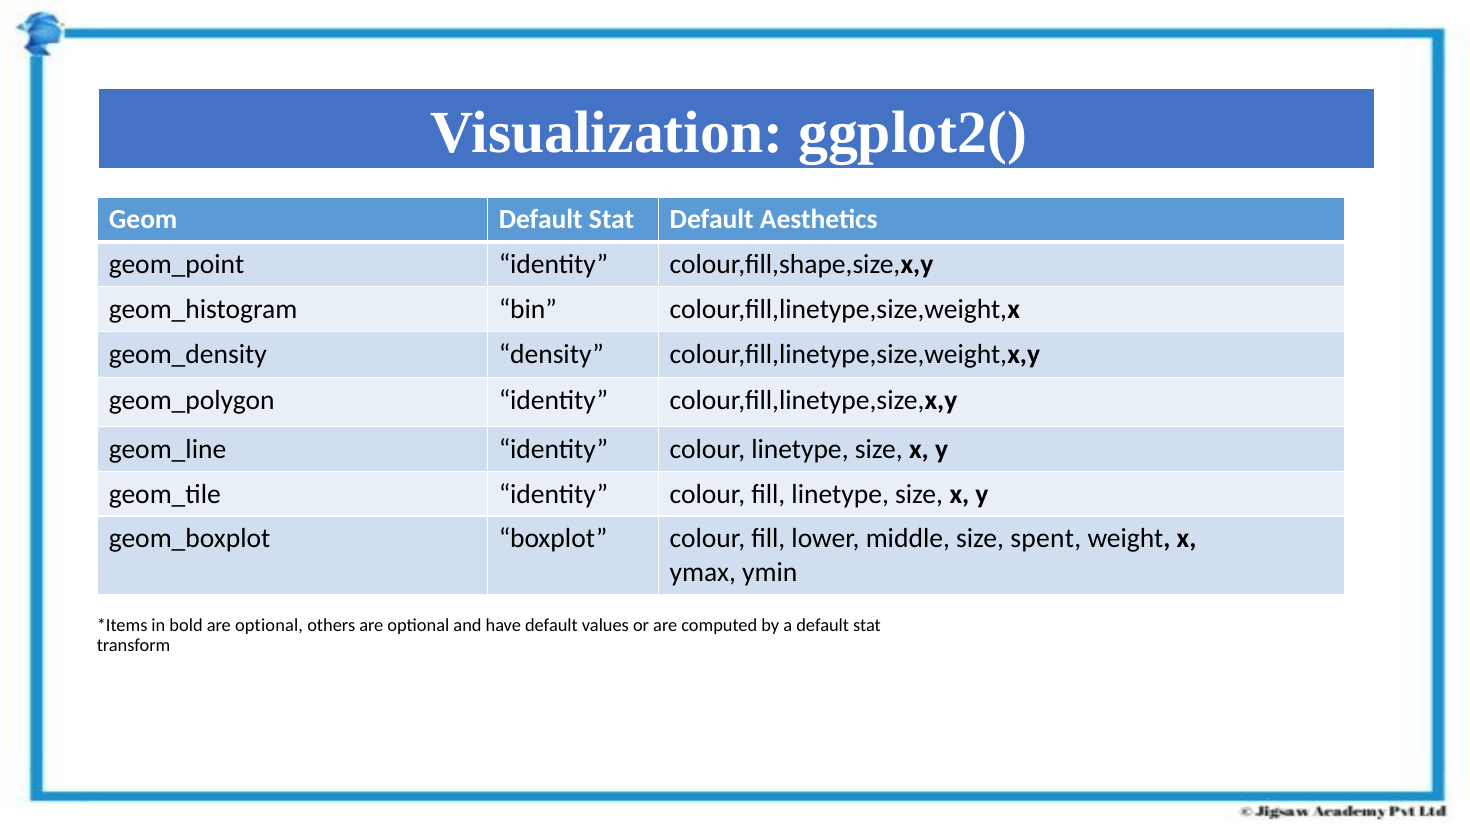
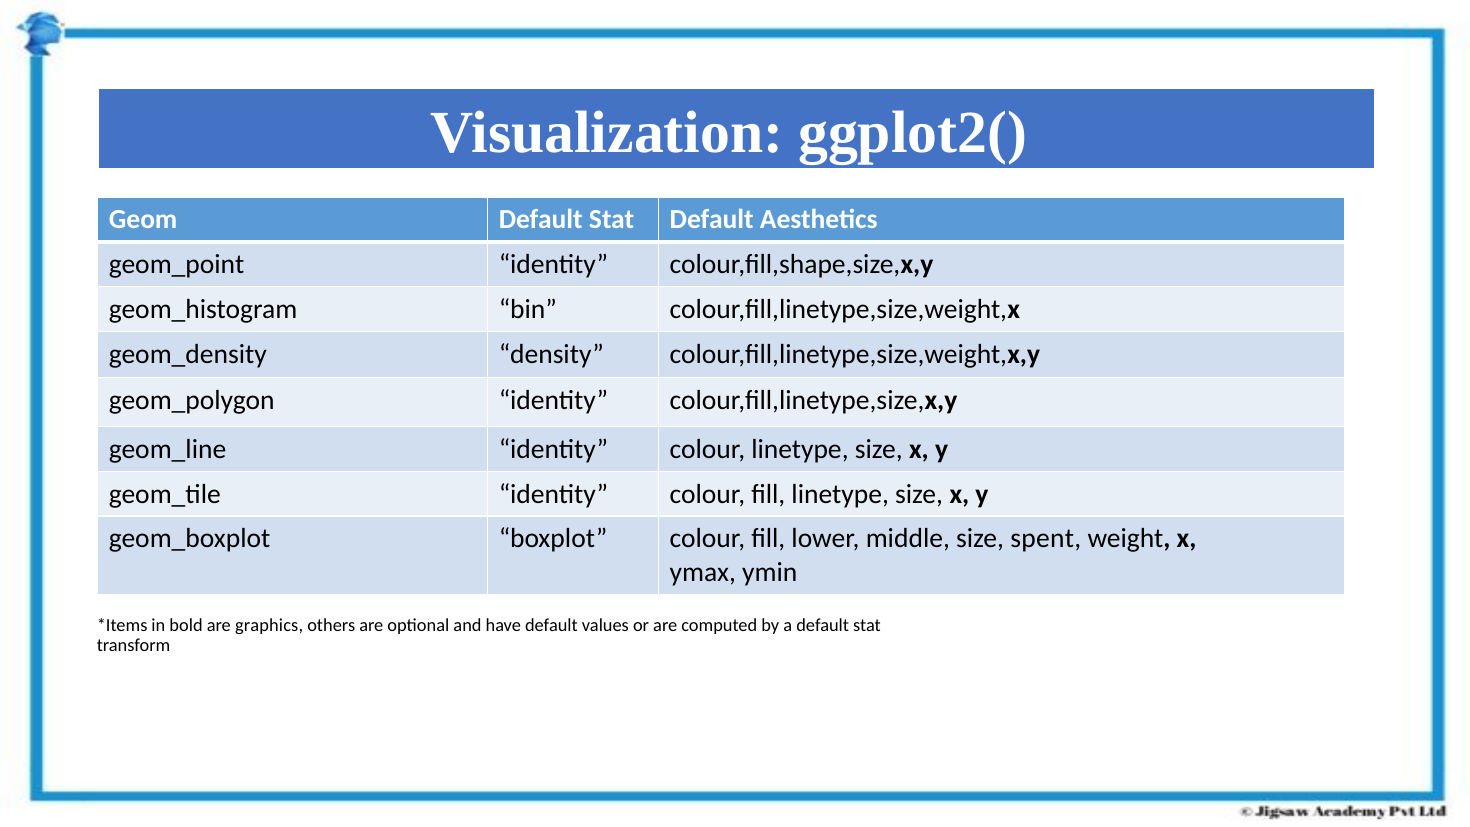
bold are optional: optional -> graphics
